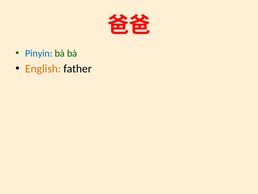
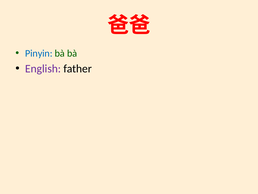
English colour: orange -> purple
